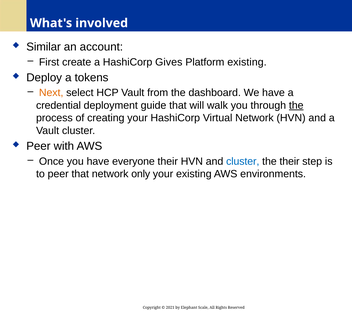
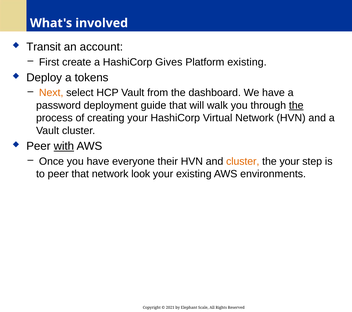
Similar: Similar -> Transit
credential: credential -> password
with underline: none -> present
cluster at (243, 161) colour: blue -> orange
the their: their -> your
only: only -> look
